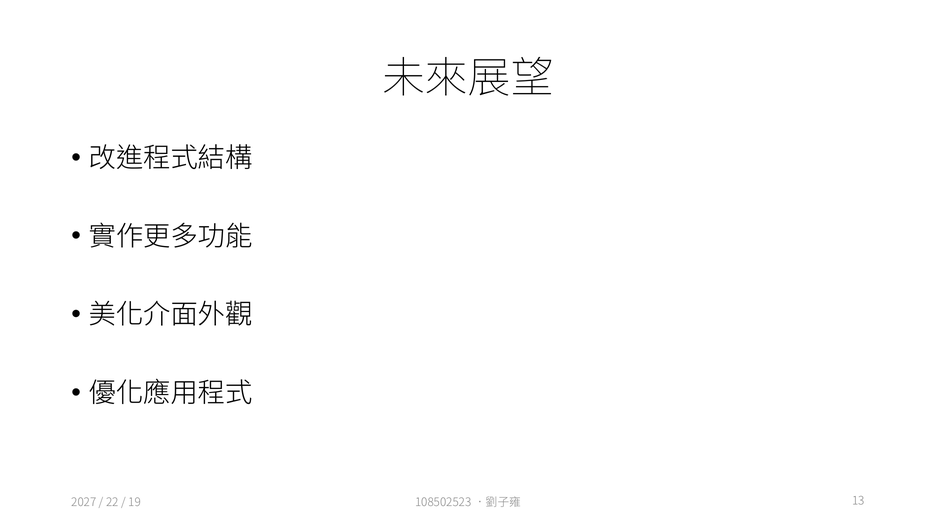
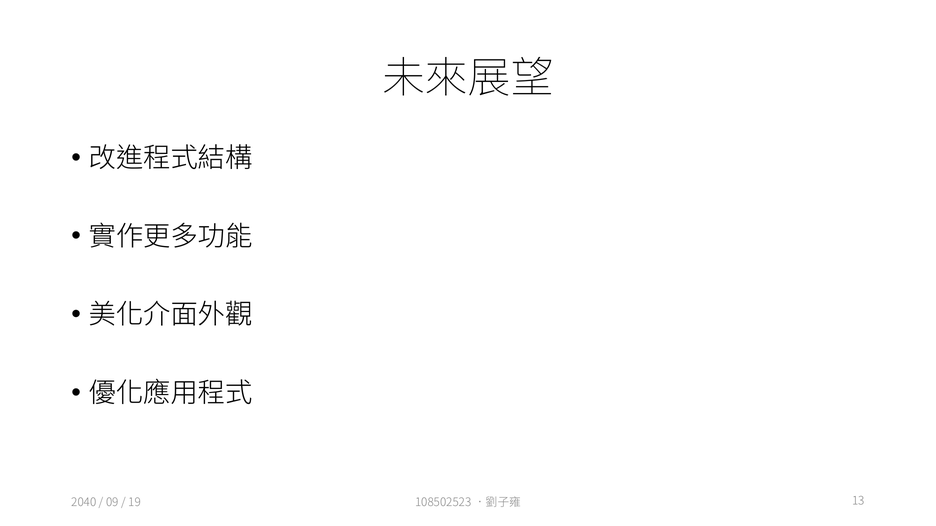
2027: 2027 -> 2040
22: 22 -> 09
